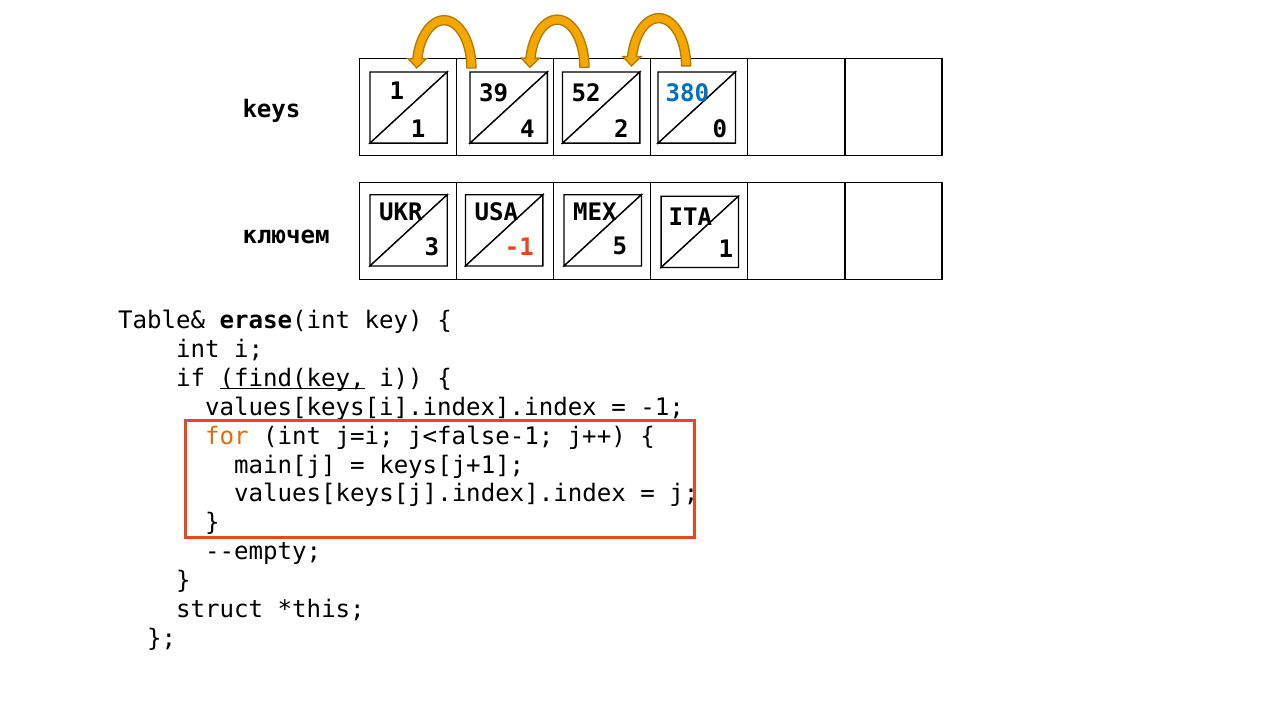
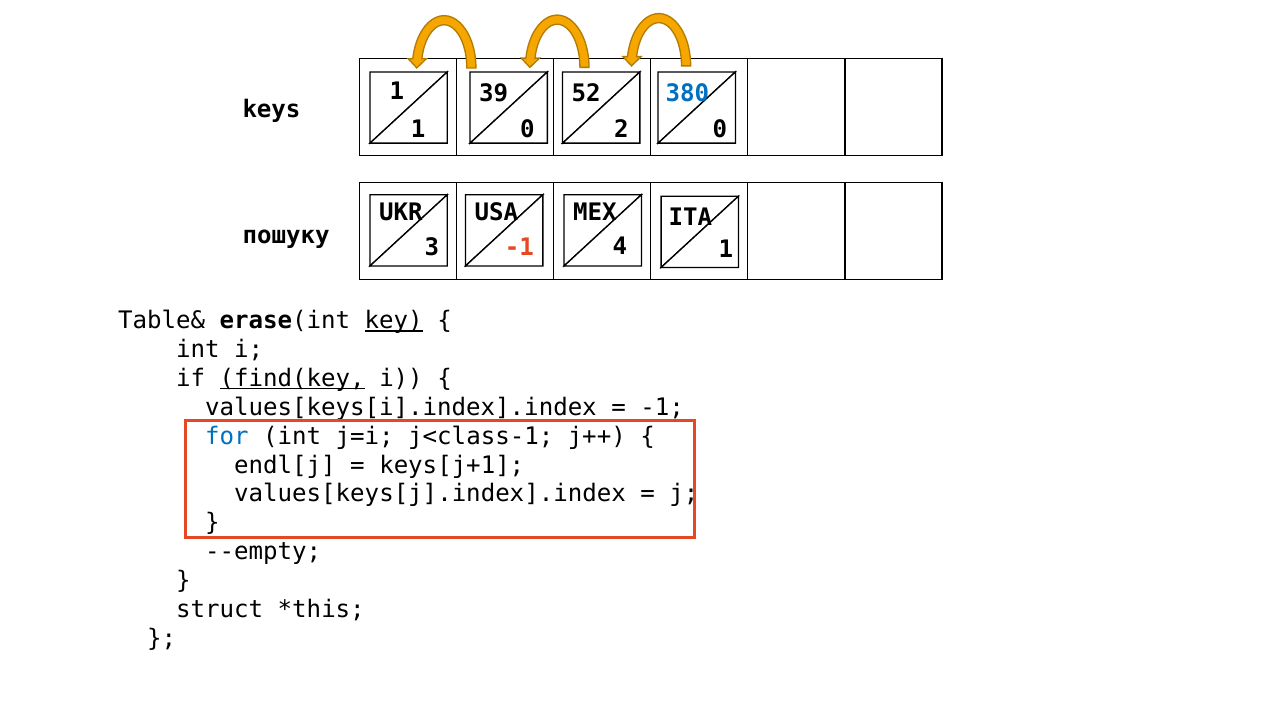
4 at (527, 130): 4 -> 0
ключем: ключем -> пошуку
5: 5 -> 4
key underline: none -> present
for colour: orange -> blue
j<false-1: j<false-1 -> j<class-1
main[j: main[j -> endl[j
